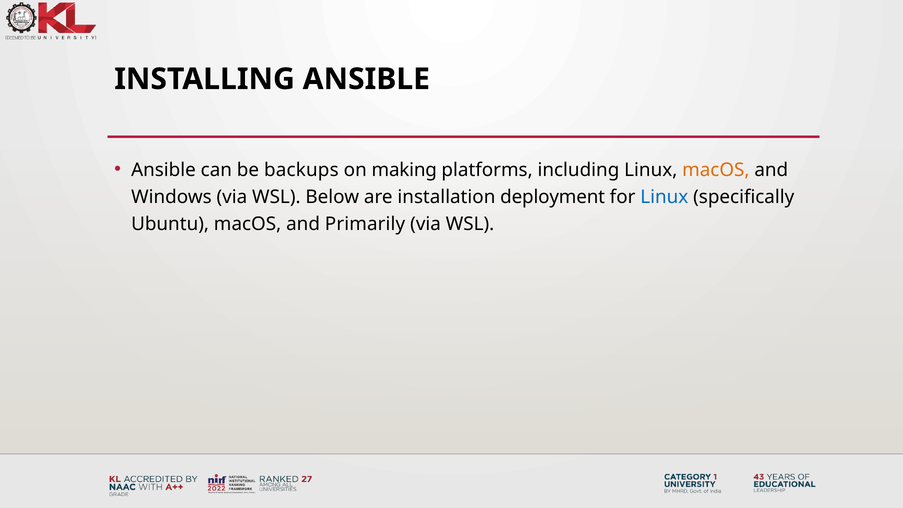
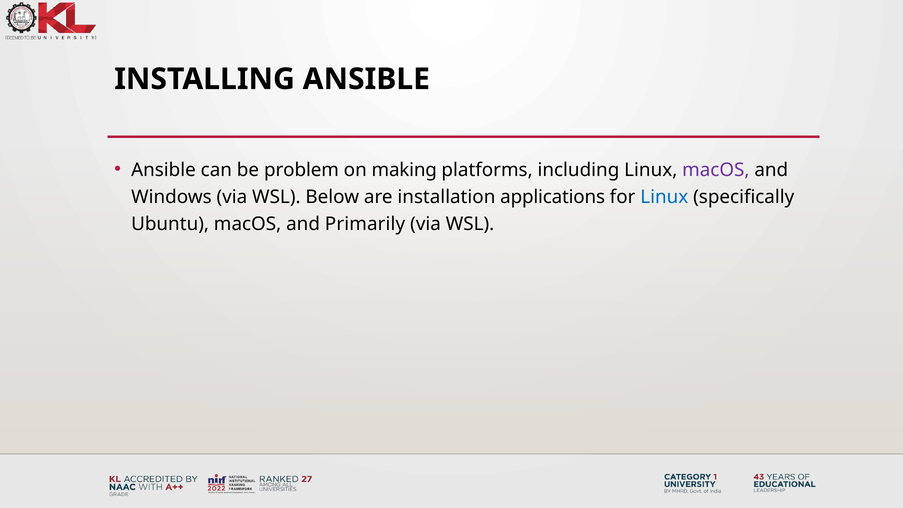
backups: backups -> problem
macOS at (716, 170) colour: orange -> purple
deployment: deployment -> applications
